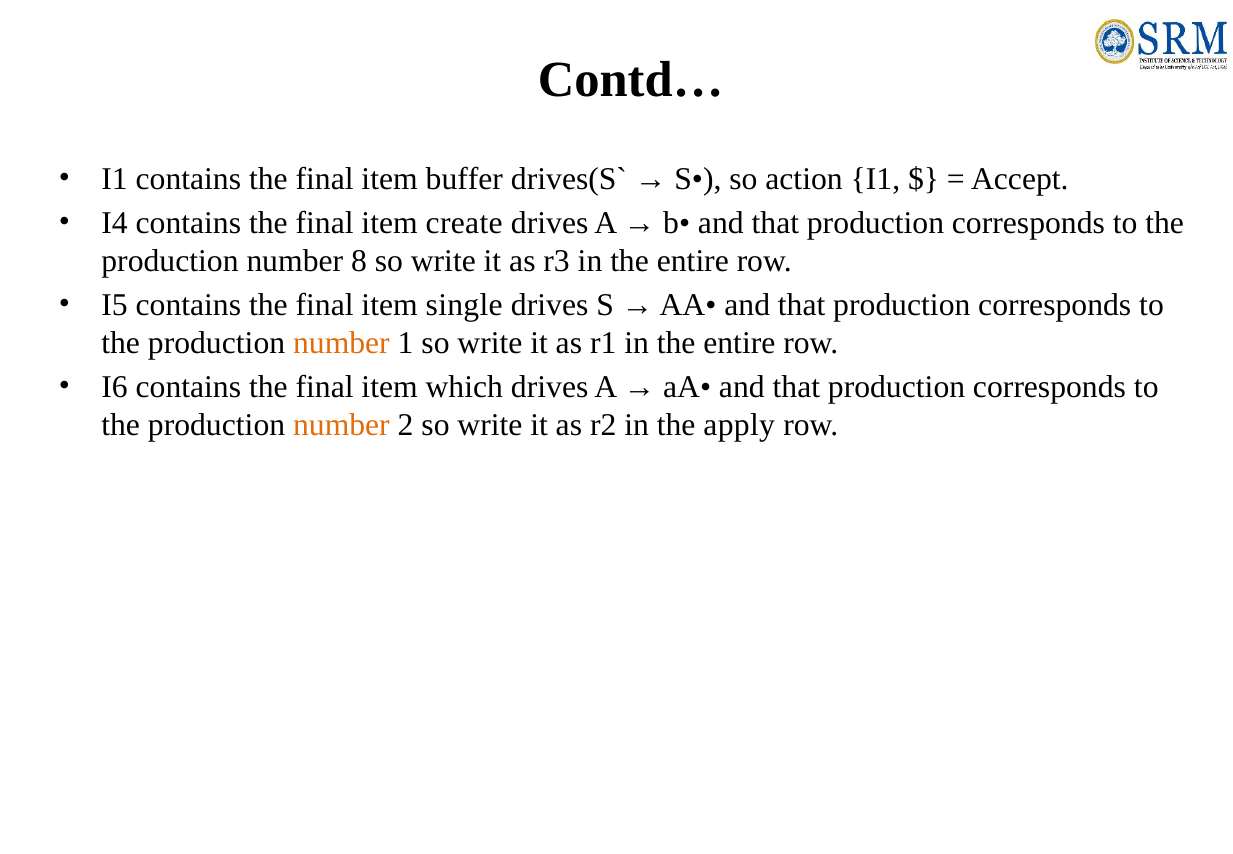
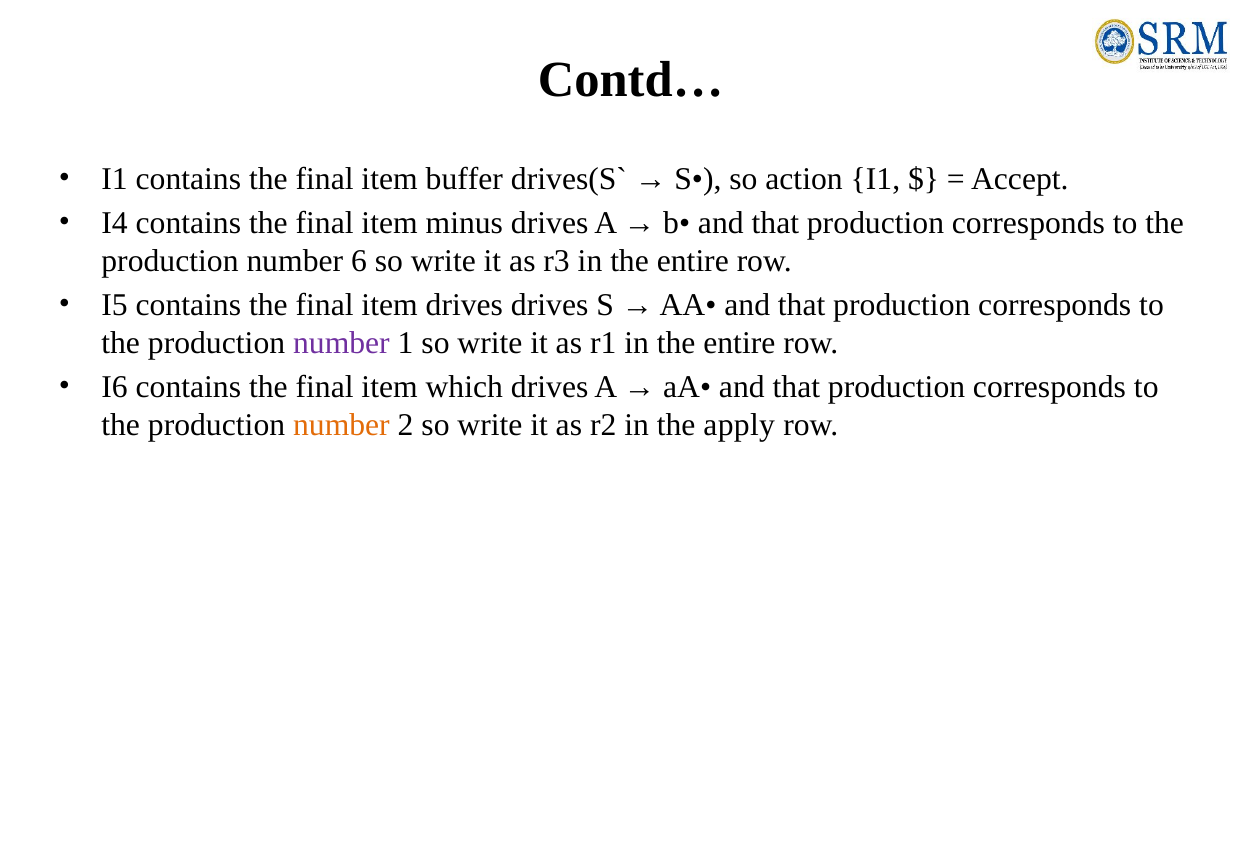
create: create -> minus
8: 8 -> 6
item single: single -> drives
number at (341, 343) colour: orange -> purple
